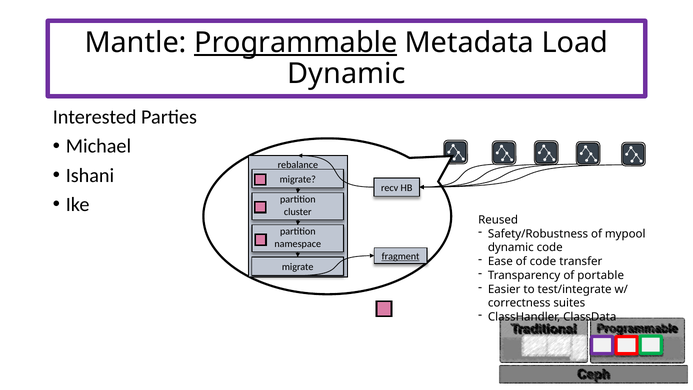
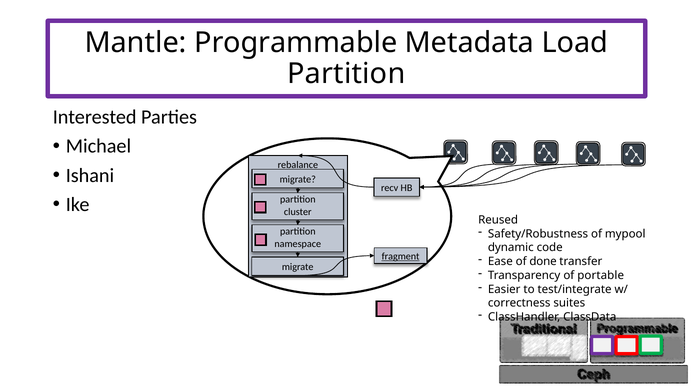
Programmable underline: present -> none
Dynamic at (346, 74): Dynamic -> Partition
of code: code -> done
